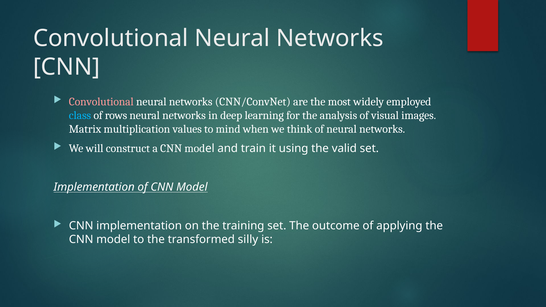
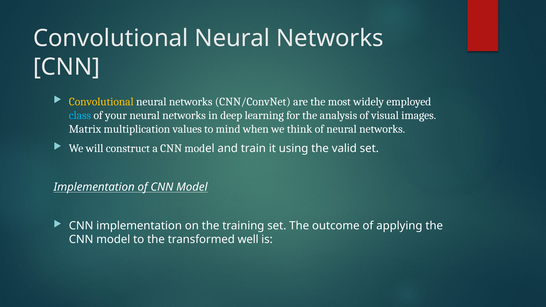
Convolutional at (101, 102) colour: pink -> yellow
rows: rows -> your
silly: silly -> well
